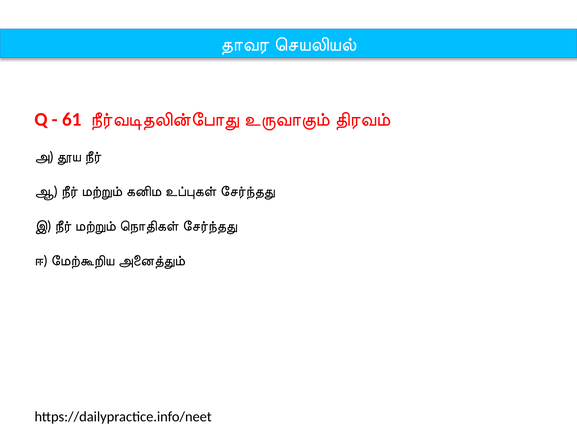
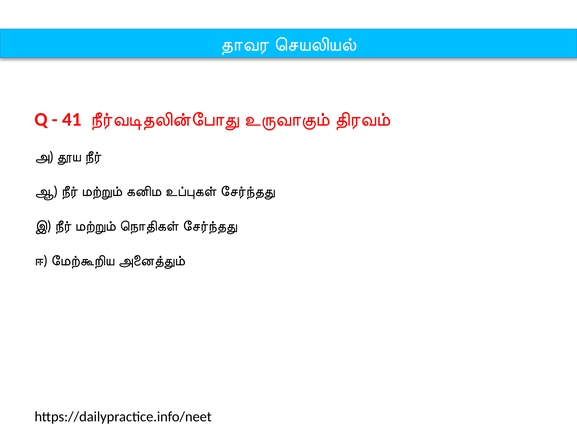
61: 61 -> 41
